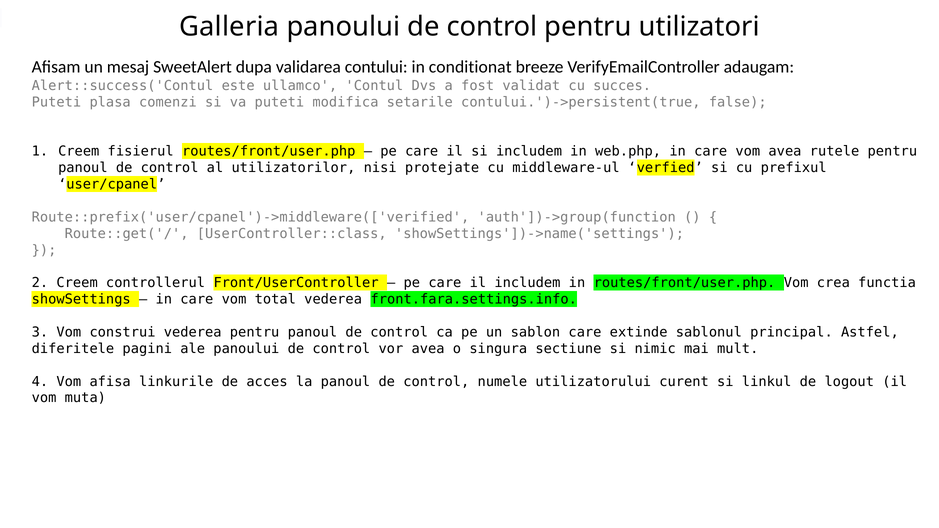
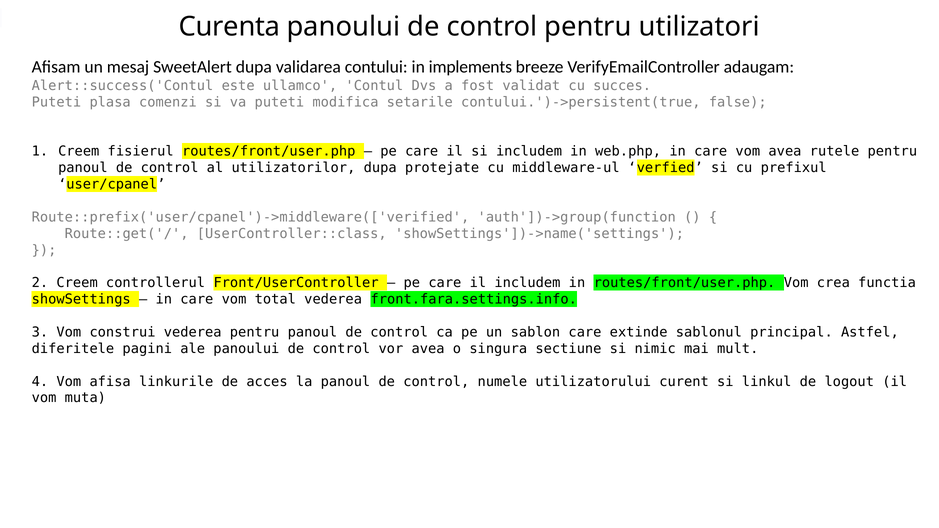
Galleria: Galleria -> Curenta
conditionat: conditionat -> implements
utilizatorilor nisi: nisi -> dupa
